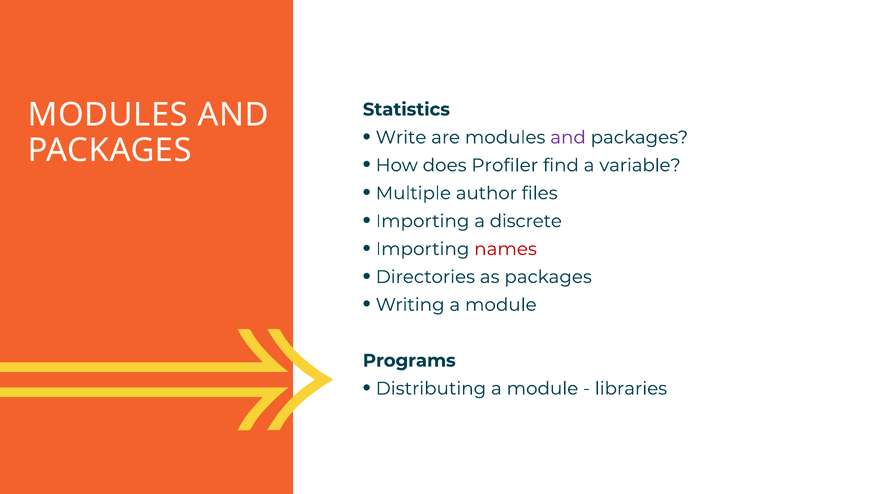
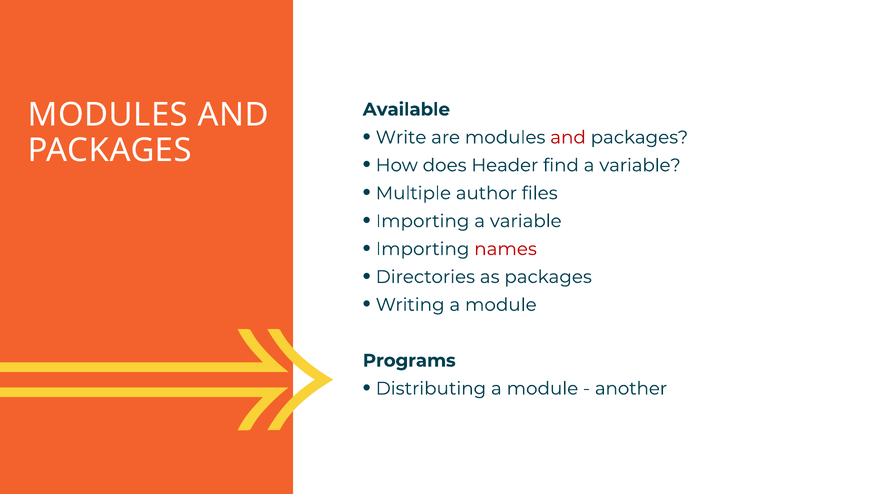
Statistics: Statistics -> Available
and at (568, 137) colour: purple -> red
Profiler: Profiler -> Header
Importing a discrete: discrete -> variable
libraries: libraries -> another
